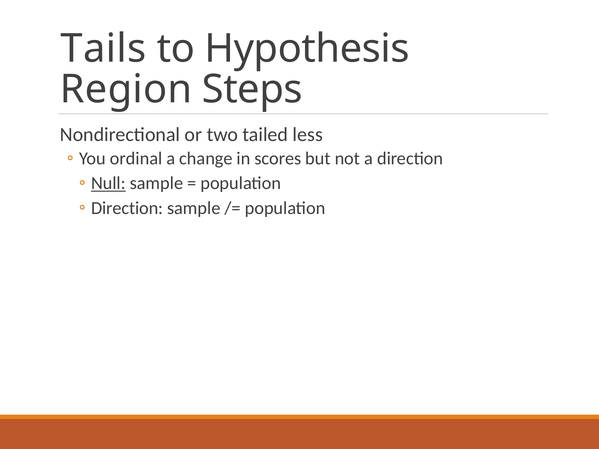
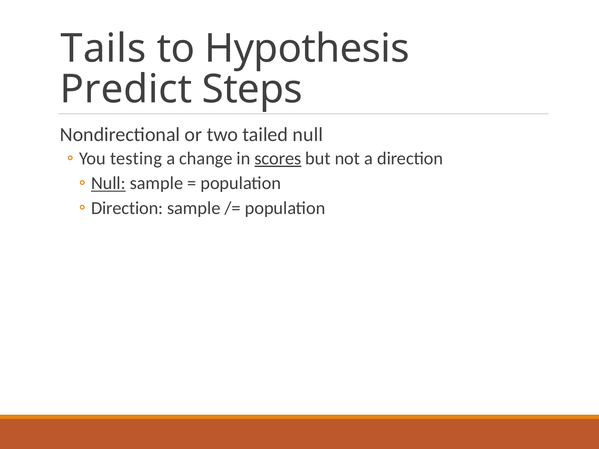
Region: Region -> Predict
tailed less: less -> null
ordinal: ordinal -> testing
scores underline: none -> present
